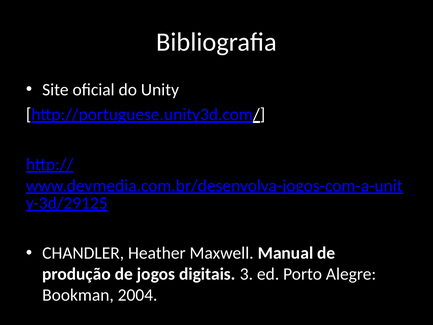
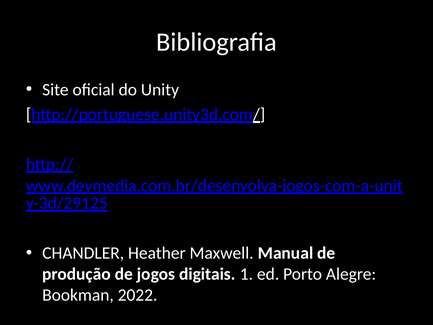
3: 3 -> 1
2004: 2004 -> 2022
